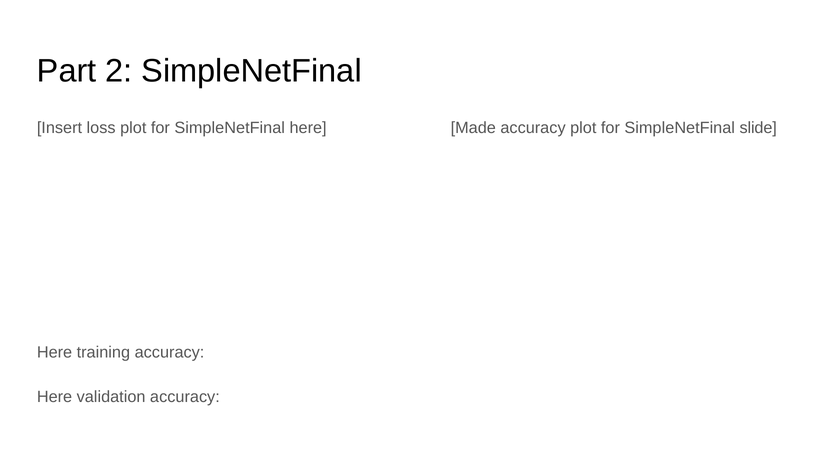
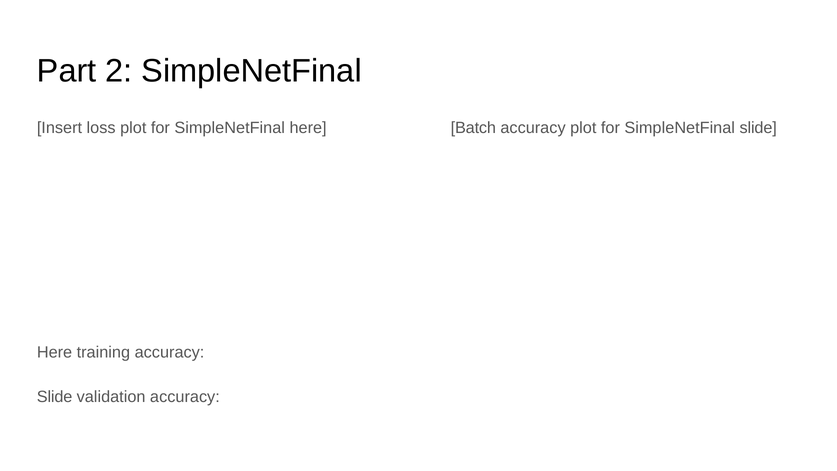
Made: Made -> Batch
Here at (55, 397): Here -> Slide
